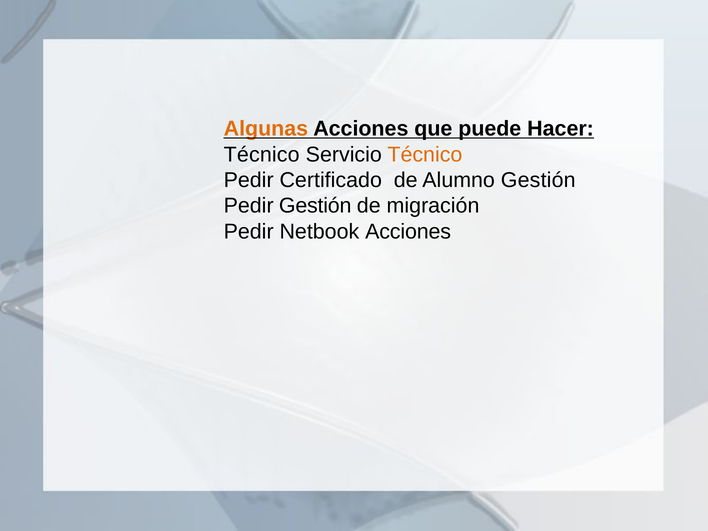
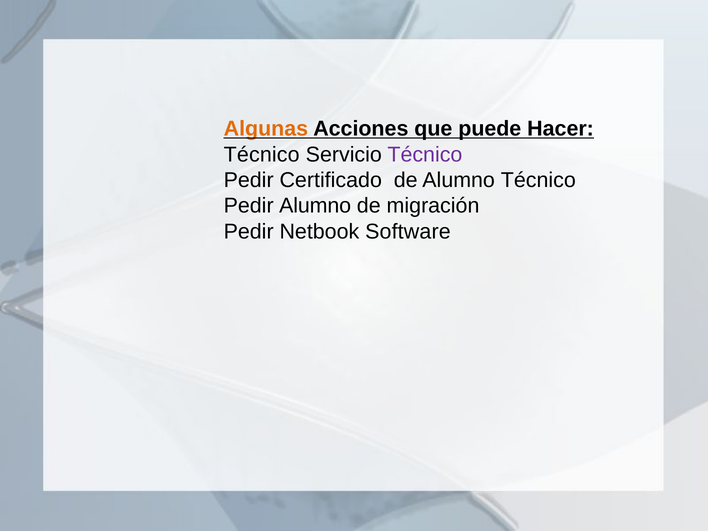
Técnico at (425, 154) colour: orange -> purple
Alumno Gestión: Gestión -> Técnico
Pedir Gestión: Gestión -> Alumno
Netbook Acciones: Acciones -> Software
